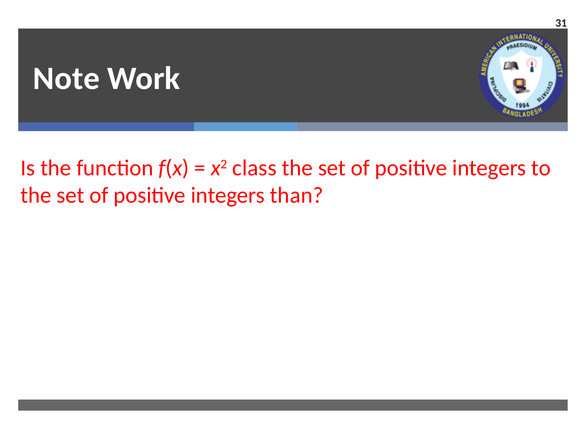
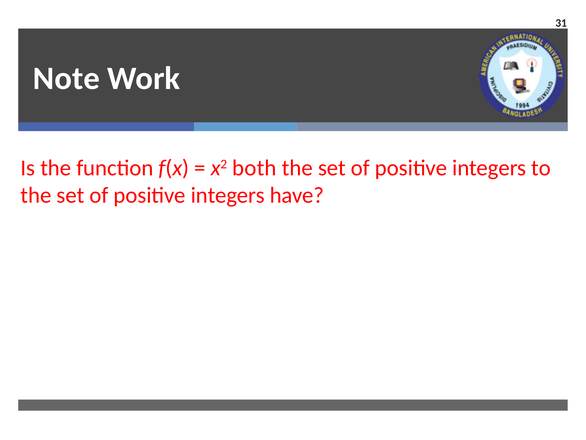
class: class -> both
than: than -> have
